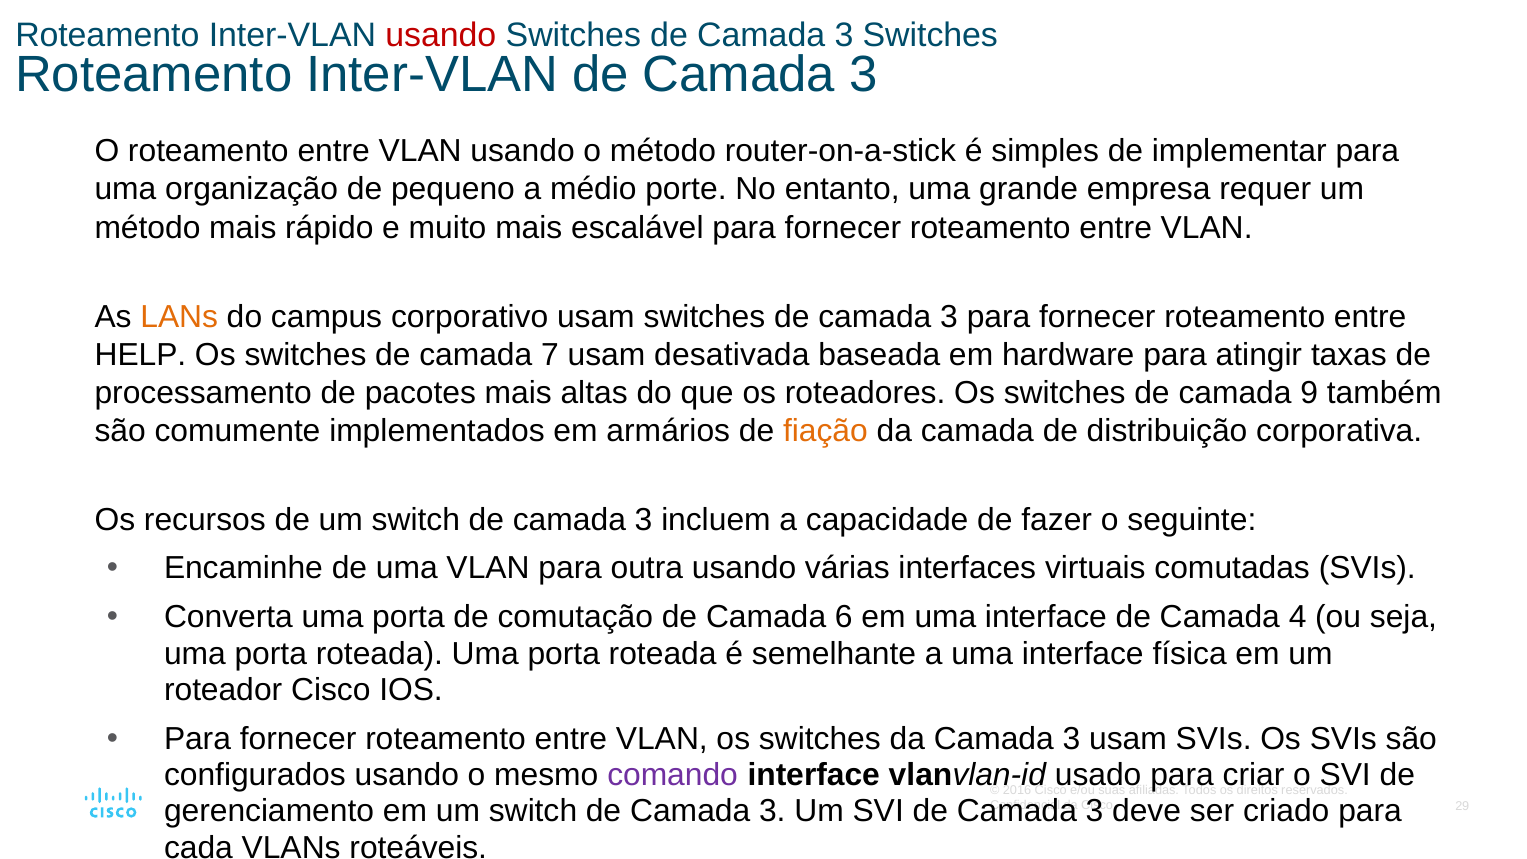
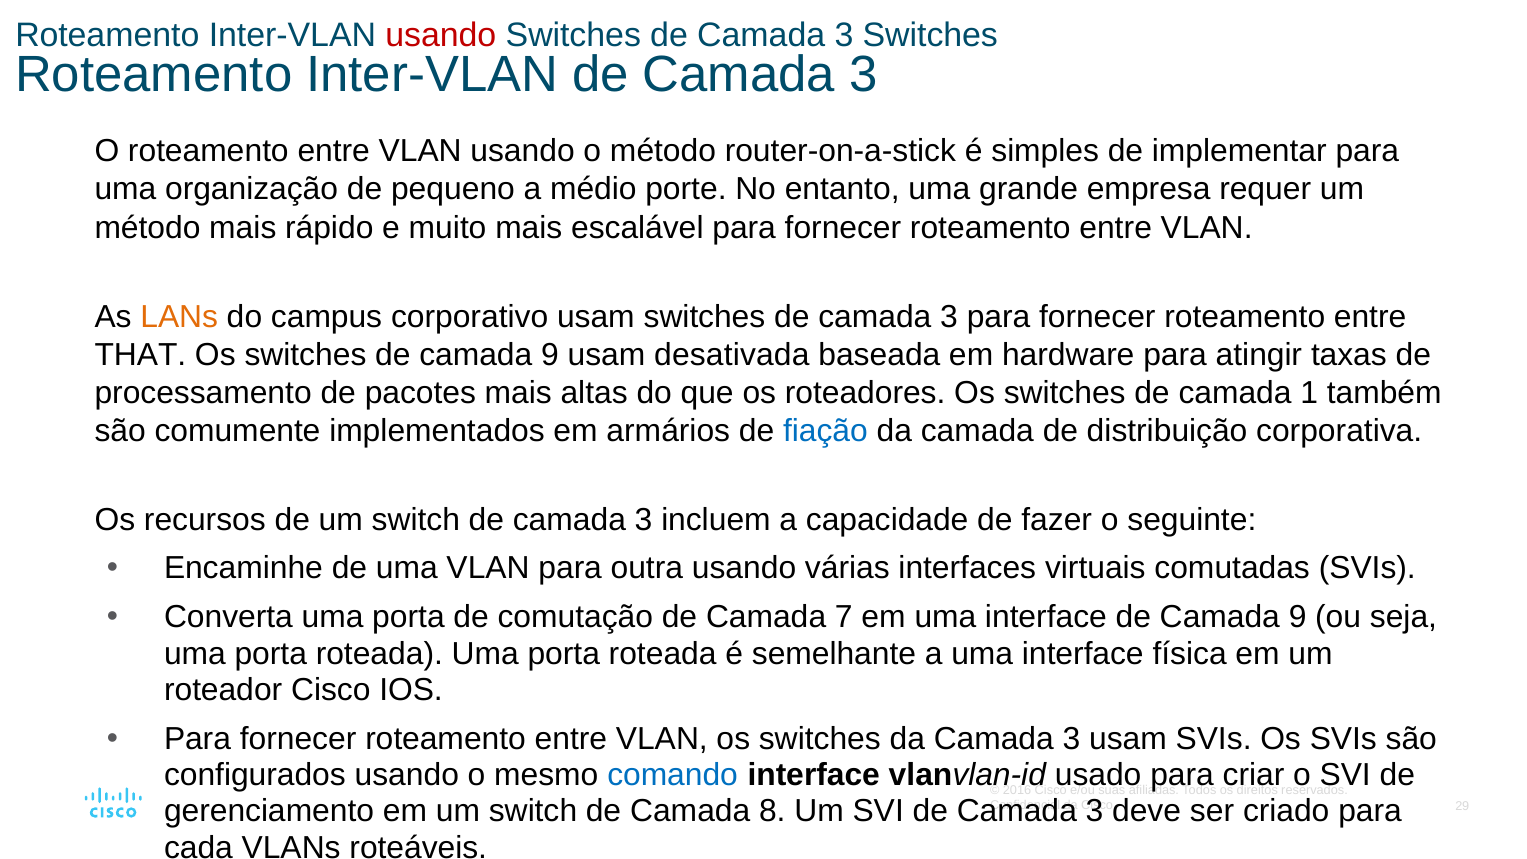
HELP: HELP -> THAT
switches de camada 7: 7 -> 9
9: 9 -> 1
fiação colour: orange -> blue
6: 6 -> 7
interface de Camada 4: 4 -> 9
comando colour: purple -> blue
3 at (772, 811): 3 -> 8
